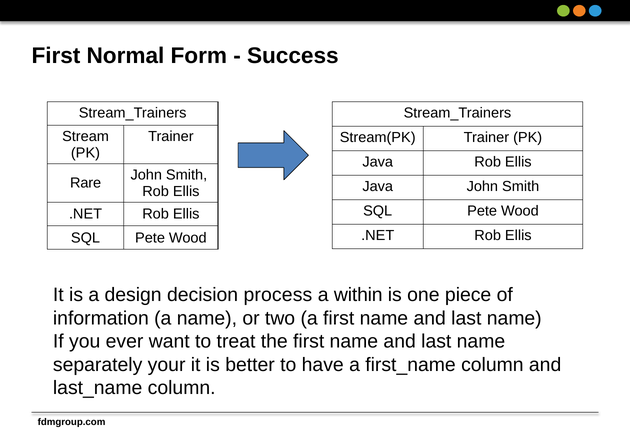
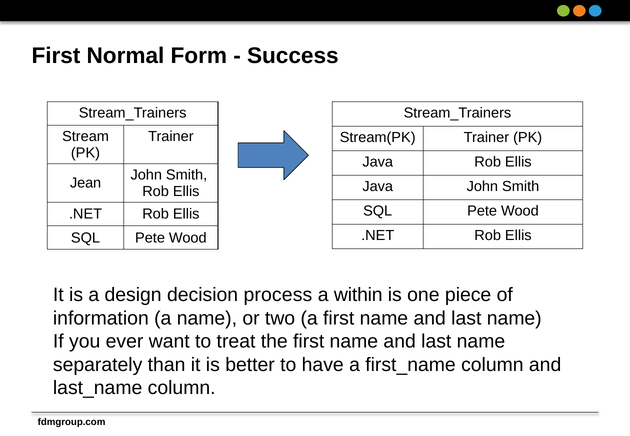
Rare: Rare -> Jean
your: your -> than
